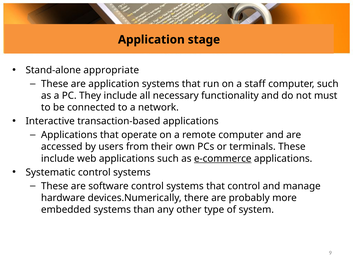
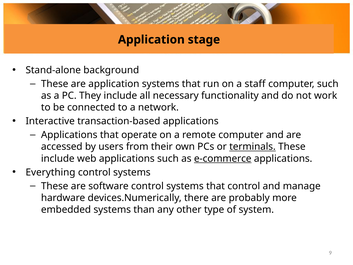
appropriate: appropriate -> background
must: must -> work
terminals underline: none -> present
Systematic: Systematic -> Everything
